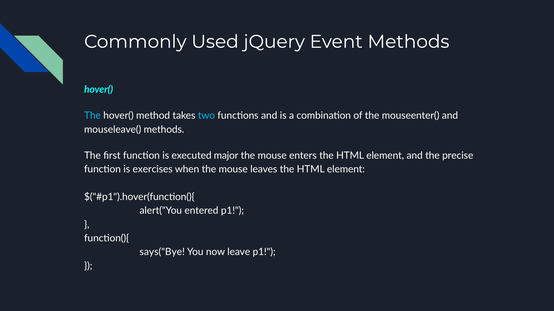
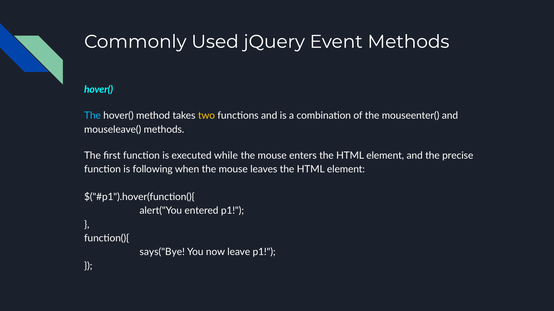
two colour: light blue -> yellow
major: major -> while
exercises: exercises -> following
